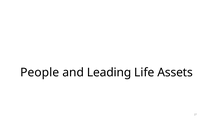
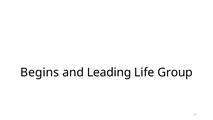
People: People -> Begins
Assets: Assets -> Group
